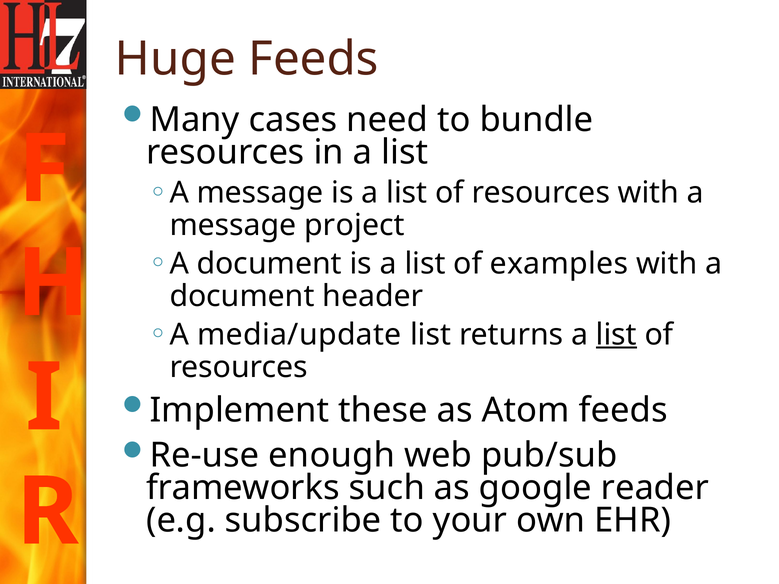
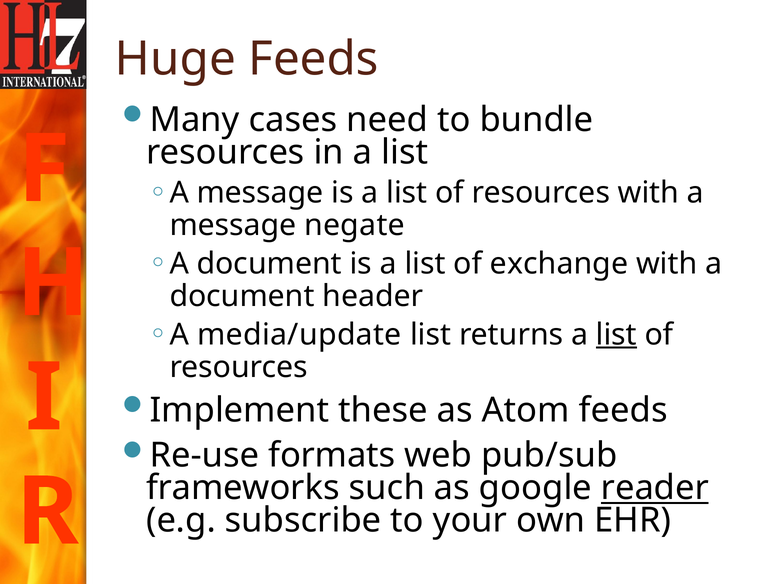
project: project -> negate
examples: examples -> exchange
enough: enough -> formats
reader underline: none -> present
